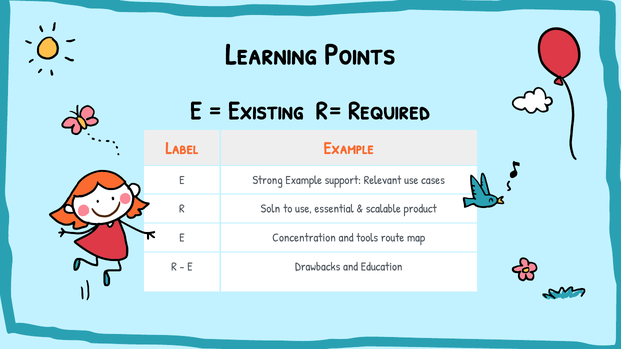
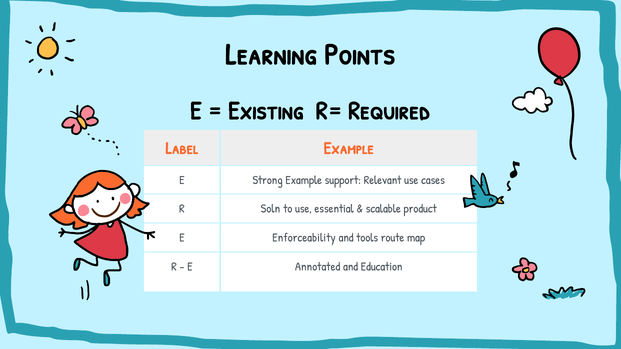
Concentration: Concentration -> Enforceability
Drawbacks: Drawbacks -> Annotated
